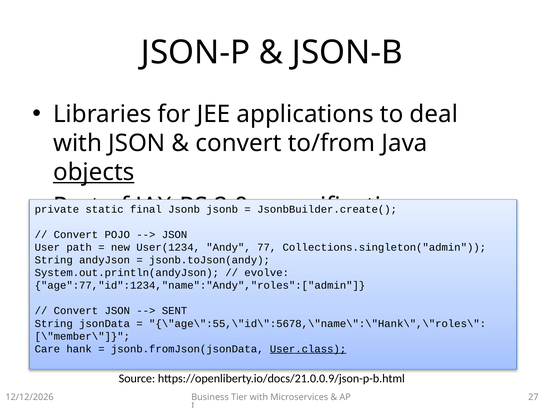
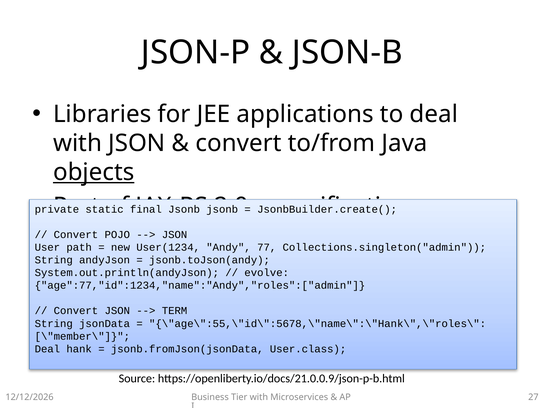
SENT: SENT -> TERM
Care at (47, 349): Care -> Deal
User.class underline: present -> none
